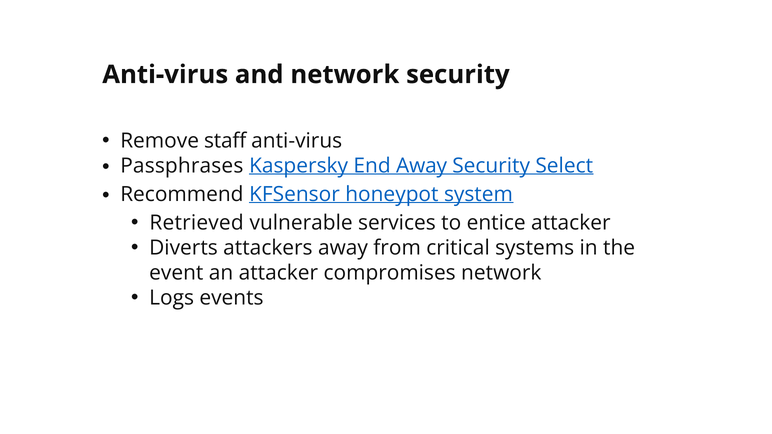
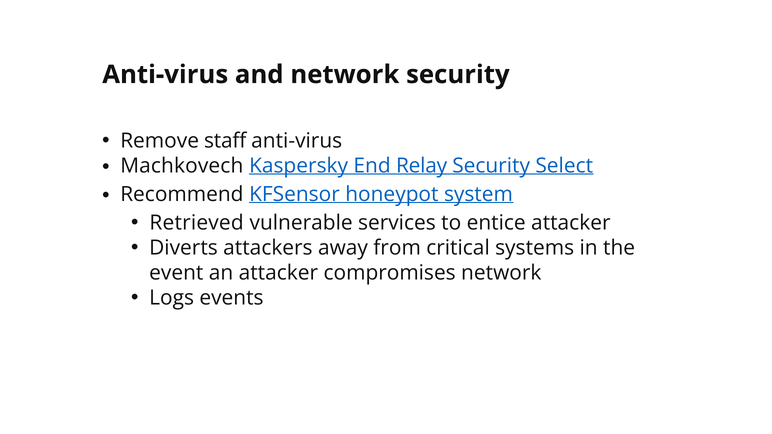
Passphrases: Passphrases -> Machkovech
End Away: Away -> Relay
